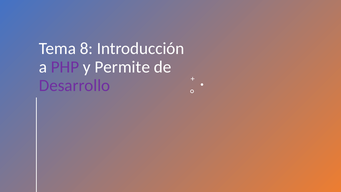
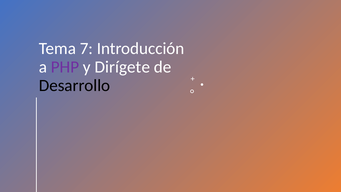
8: 8 -> 7
Permite: Permite -> Dirígete
Desarrollo colour: purple -> black
